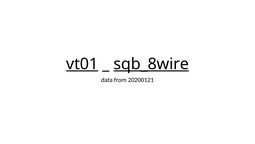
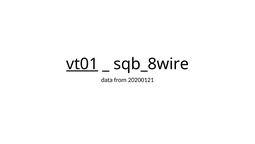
sqb_8wire underline: present -> none
